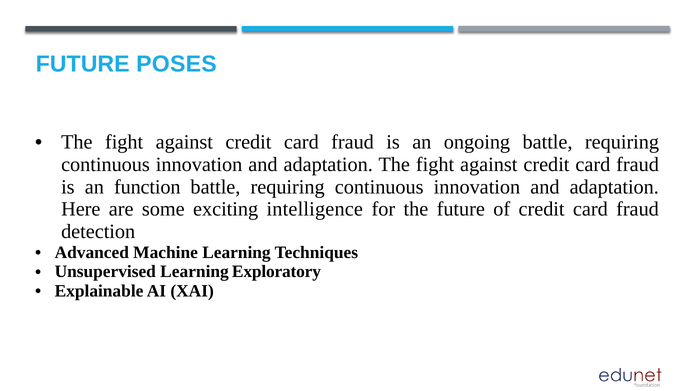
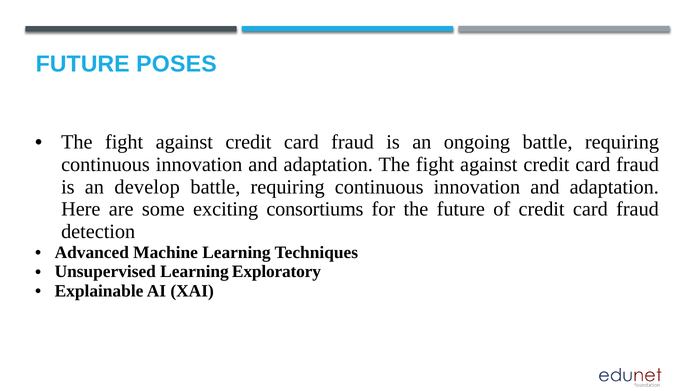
function: function -> develop
intelligence: intelligence -> consortiums
